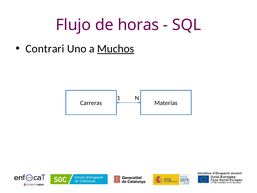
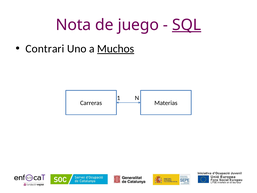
Flujo: Flujo -> Nota
horas: horas -> juego
SQL underline: none -> present
